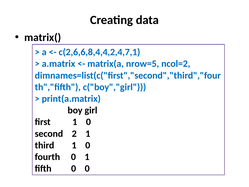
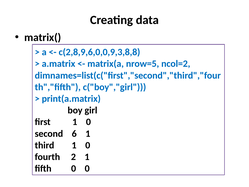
c(2,6,6,8,4,4,2,4,7,1: c(2,6,6,8,4,4,2,4,7,1 -> c(2,8,9,6,0,0,9,3,8,8
2: 2 -> 6
fourth 0: 0 -> 2
